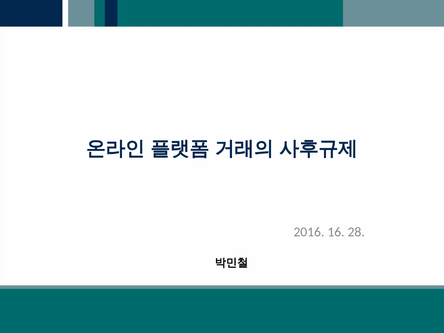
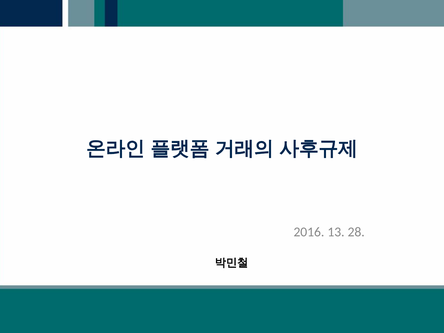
16: 16 -> 13
